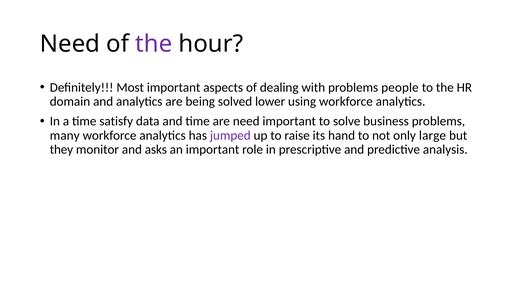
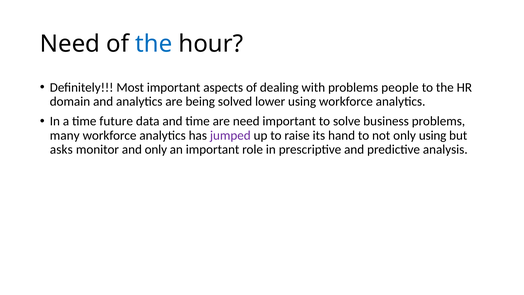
the at (154, 44) colour: purple -> blue
satisfy: satisfy -> future
only large: large -> using
they: they -> asks
and asks: asks -> only
